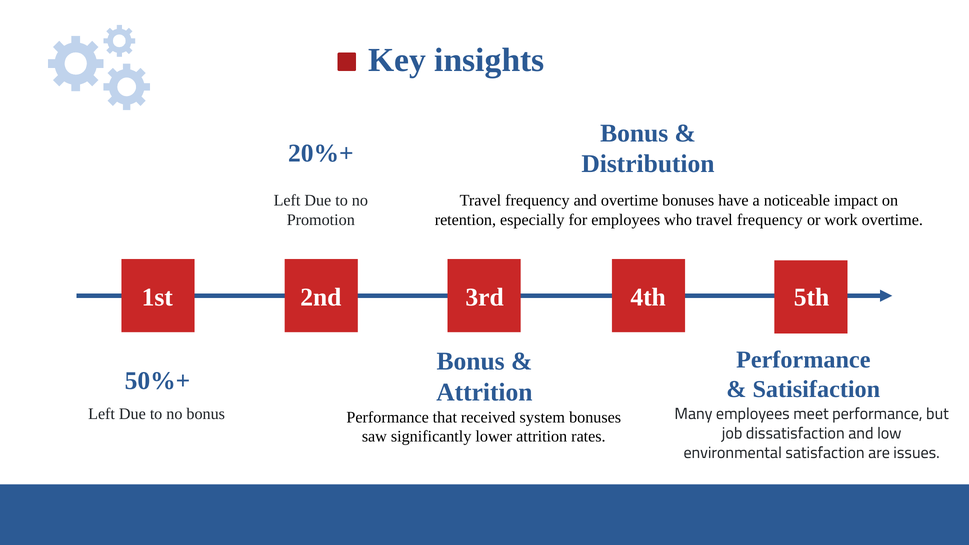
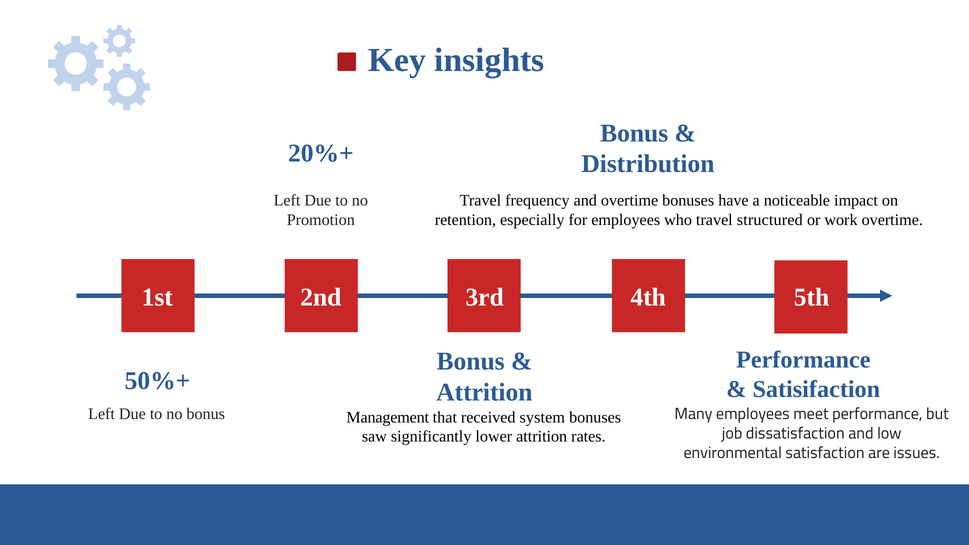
who travel frequency: frequency -> structured
Performance at (388, 417): Performance -> Management
